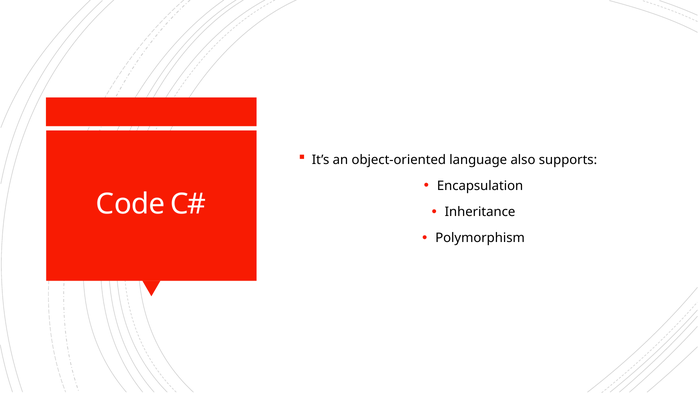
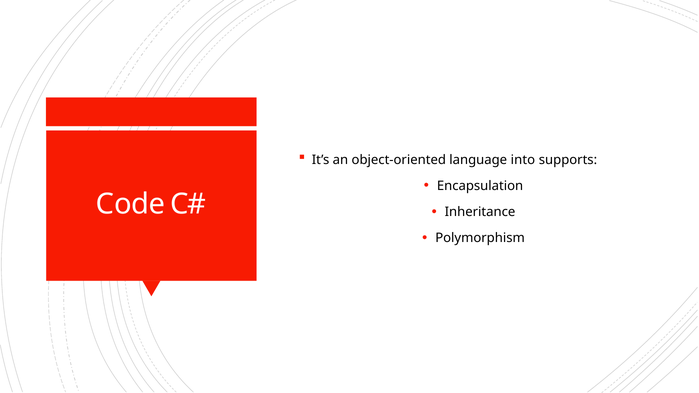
also: also -> into
